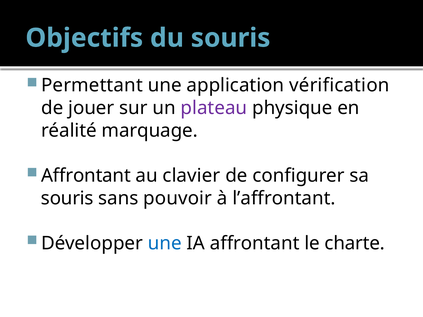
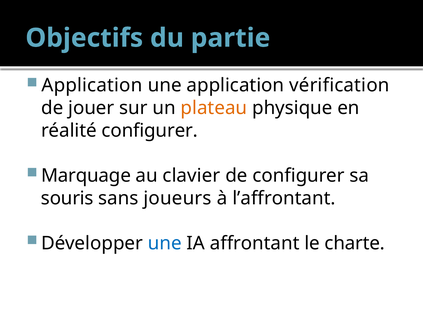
du souris: souris -> partie
Permettant at (92, 86): Permettant -> Application
plateau colour: purple -> orange
réalité marquage: marquage -> configurer
Affrontant at (86, 176): Affrontant -> Marquage
pouvoir: pouvoir -> joueurs
